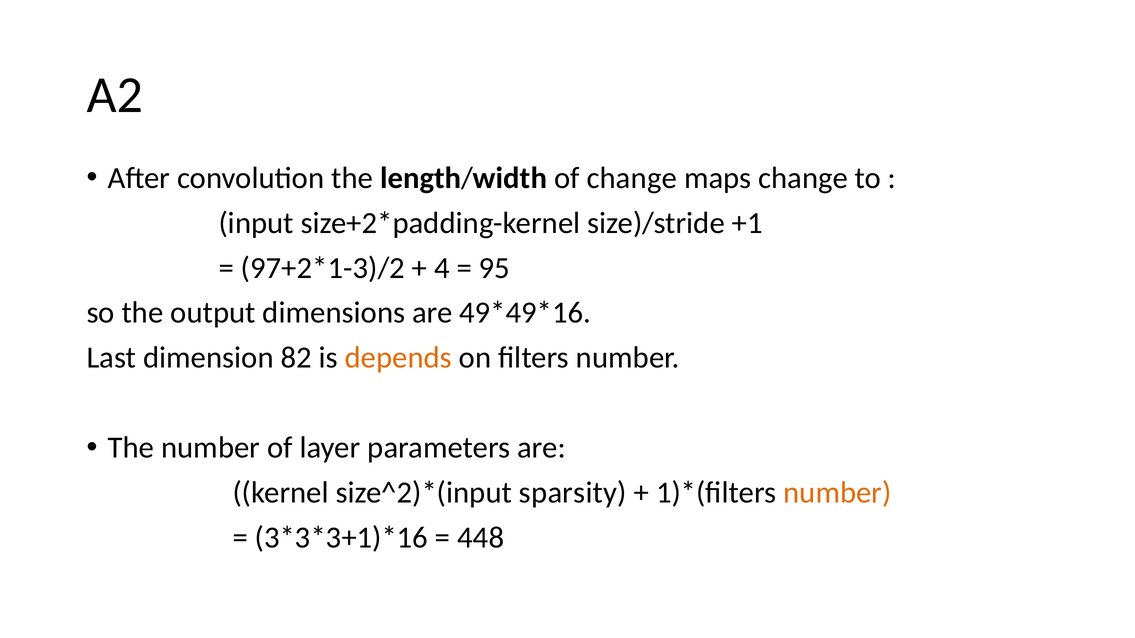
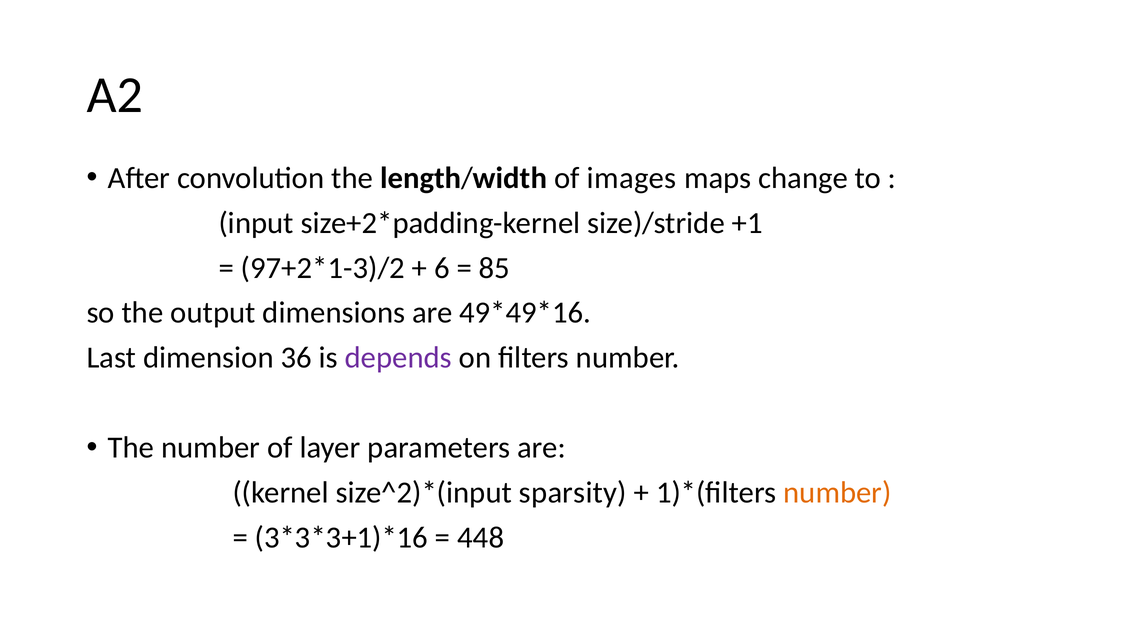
of change: change -> images
4: 4 -> 6
95: 95 -> 85
82: 82 -> 36
depends colour: orange -> purple
